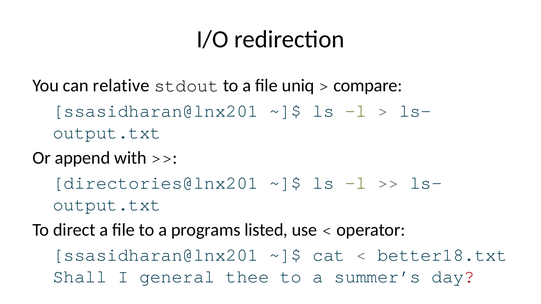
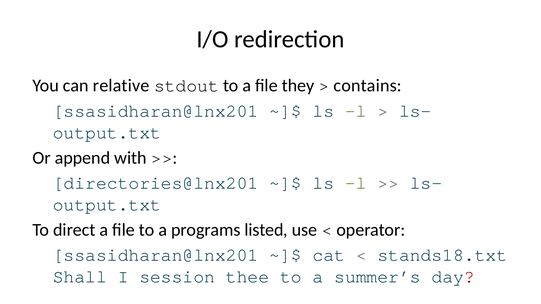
uniq: uniq -> they
compare: compare -> contains
better18.txt: better18.txt -> stands18.txt
general: general -> session
